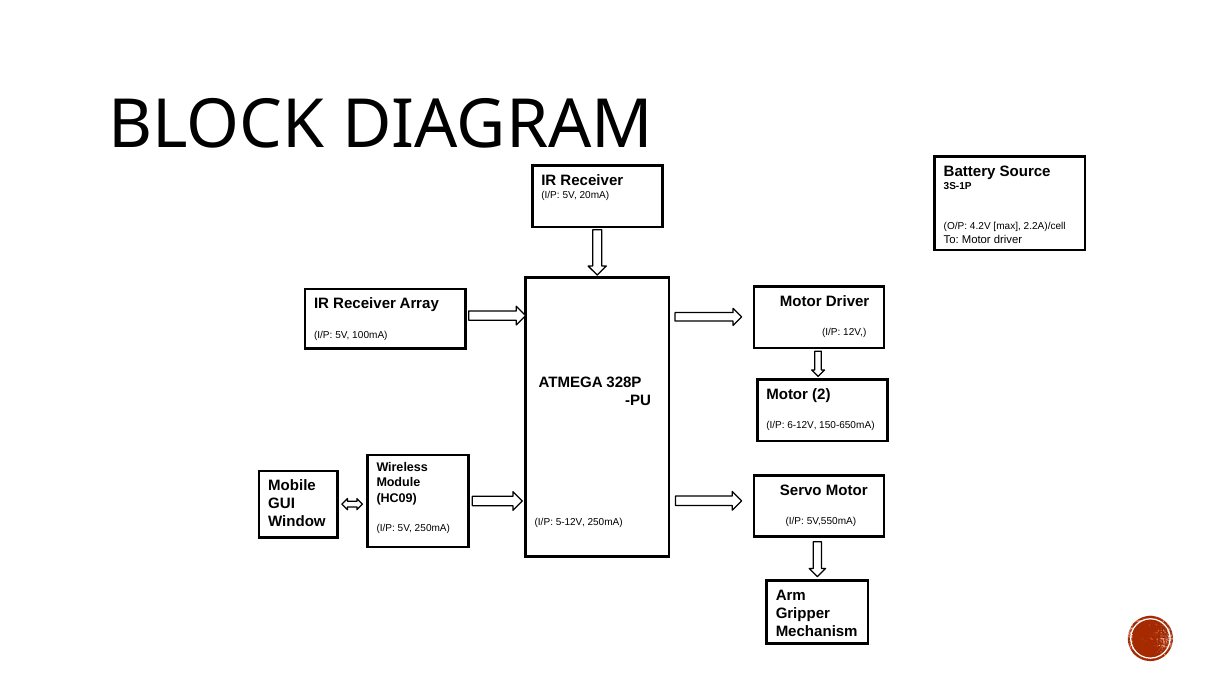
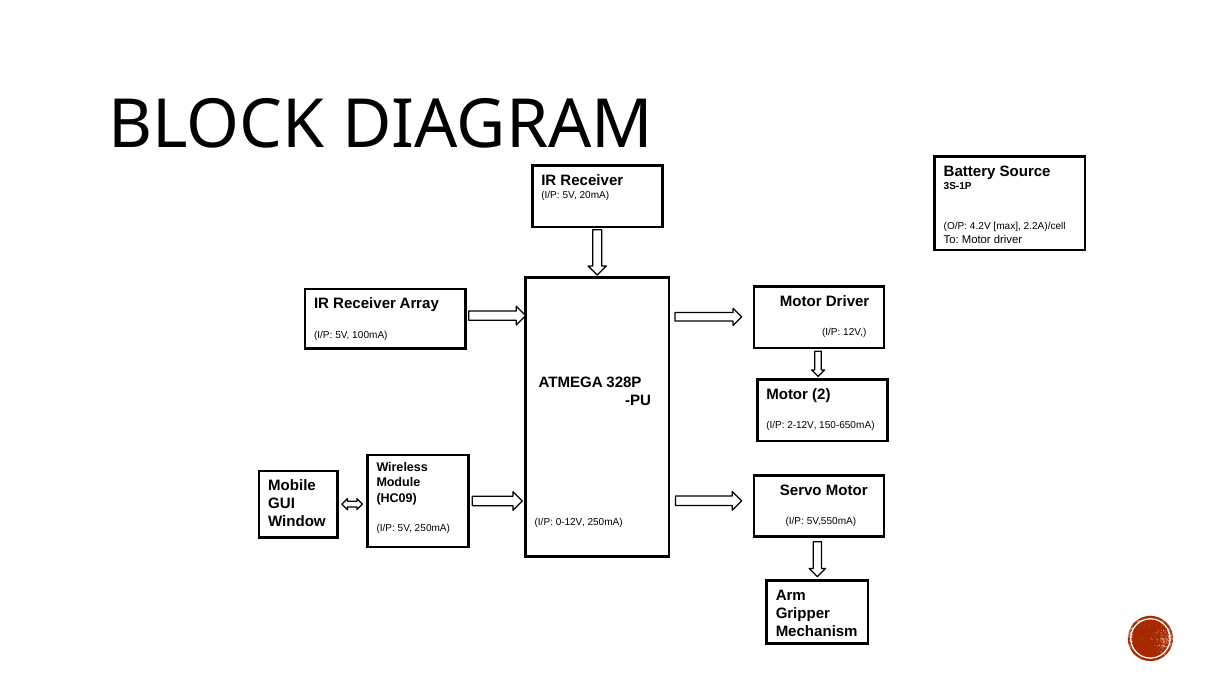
6-12V: 6-12V -> 2-12V
5-12V: 5-12V -> 0-12V
